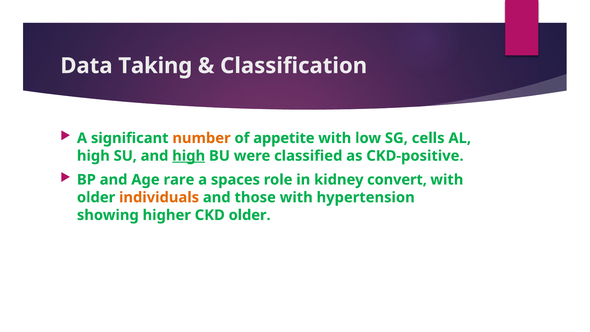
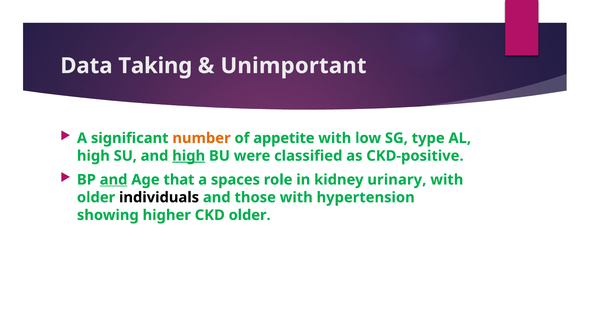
Classification: Classification -> Unimportant
cells: cells -> type
and at (114, 180) underline: none -> present
rare: rare -> that
convert: convert -> urinary
individuals colour: orange -> black
